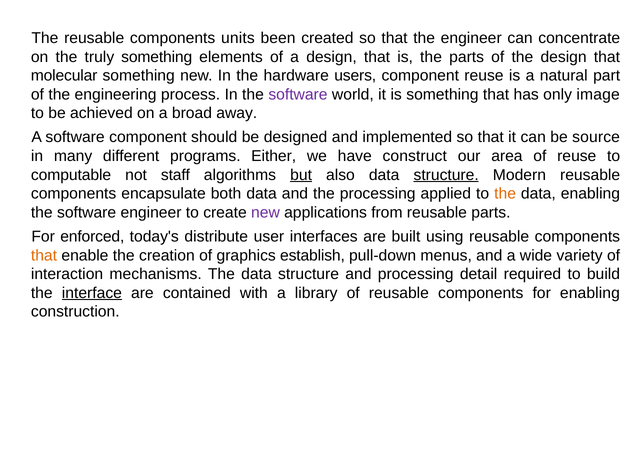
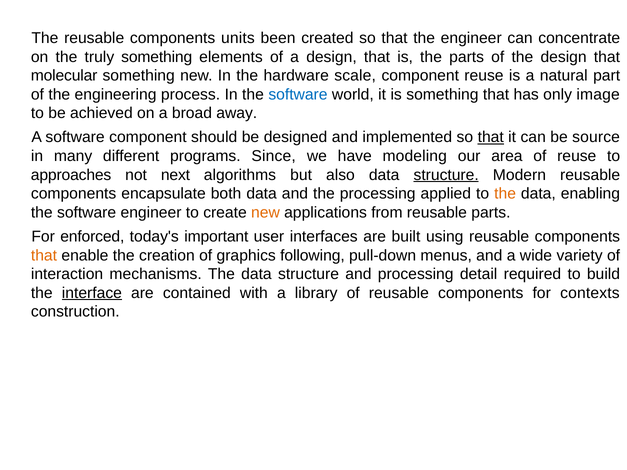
users: users -> scale
software at (298, 95) colour: purple -> blue
that at (491, 137) underline: none -> present
Either: Either -> Since
construct: construct -> modeling
computable: computable -> approaches
staff: staff -> next
but underline: present -> none
new at (265, 213) colour: purple -> orange
distribute: distribute -> important
establish: establish -> following
for enabling: enabling -> contexts
